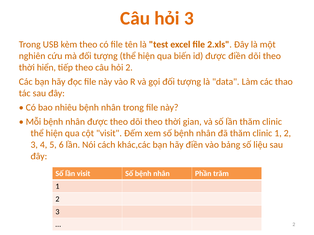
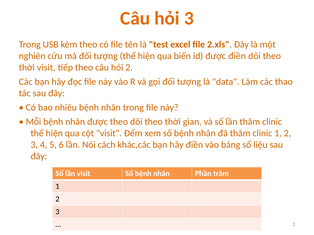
thời hiển: hiển -> visit
